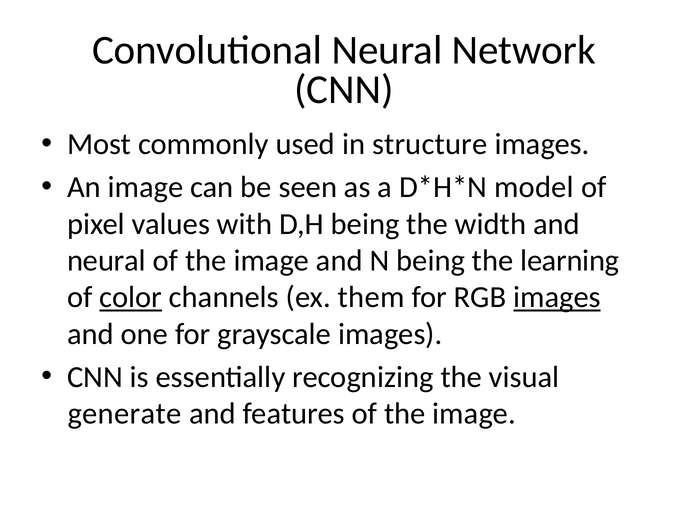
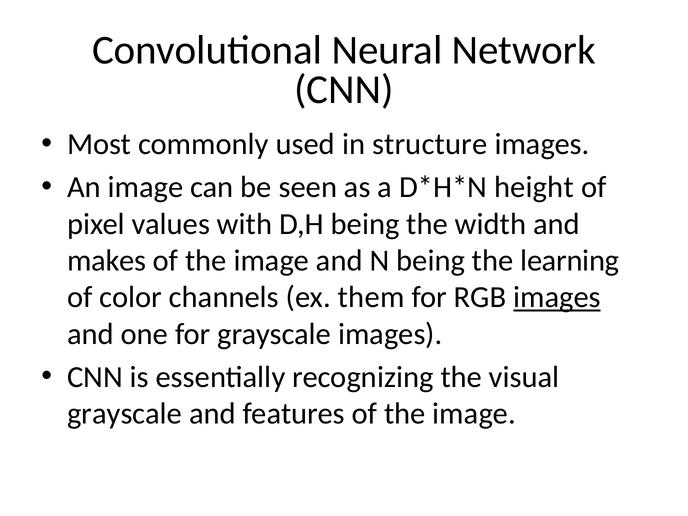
model: model -> height
neural at (106, 261): neural -> makes
color underline: present -> none
generate at (124, 414): generate -> grayscale
